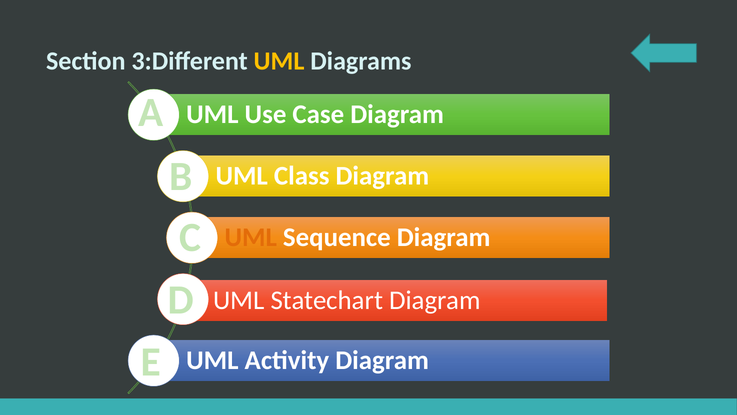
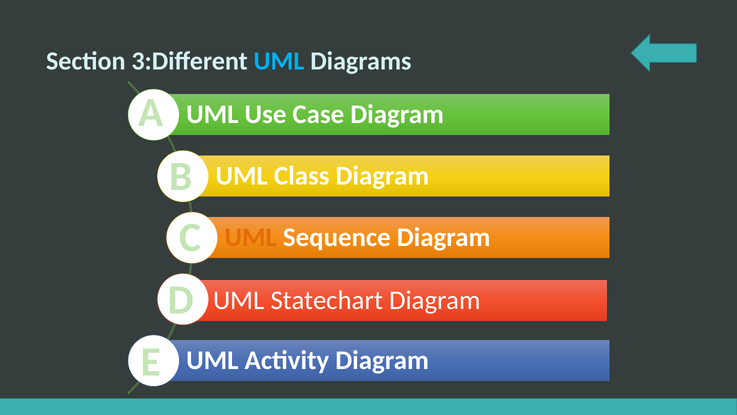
UML at (279, 61) colour: yellow -> light blue
